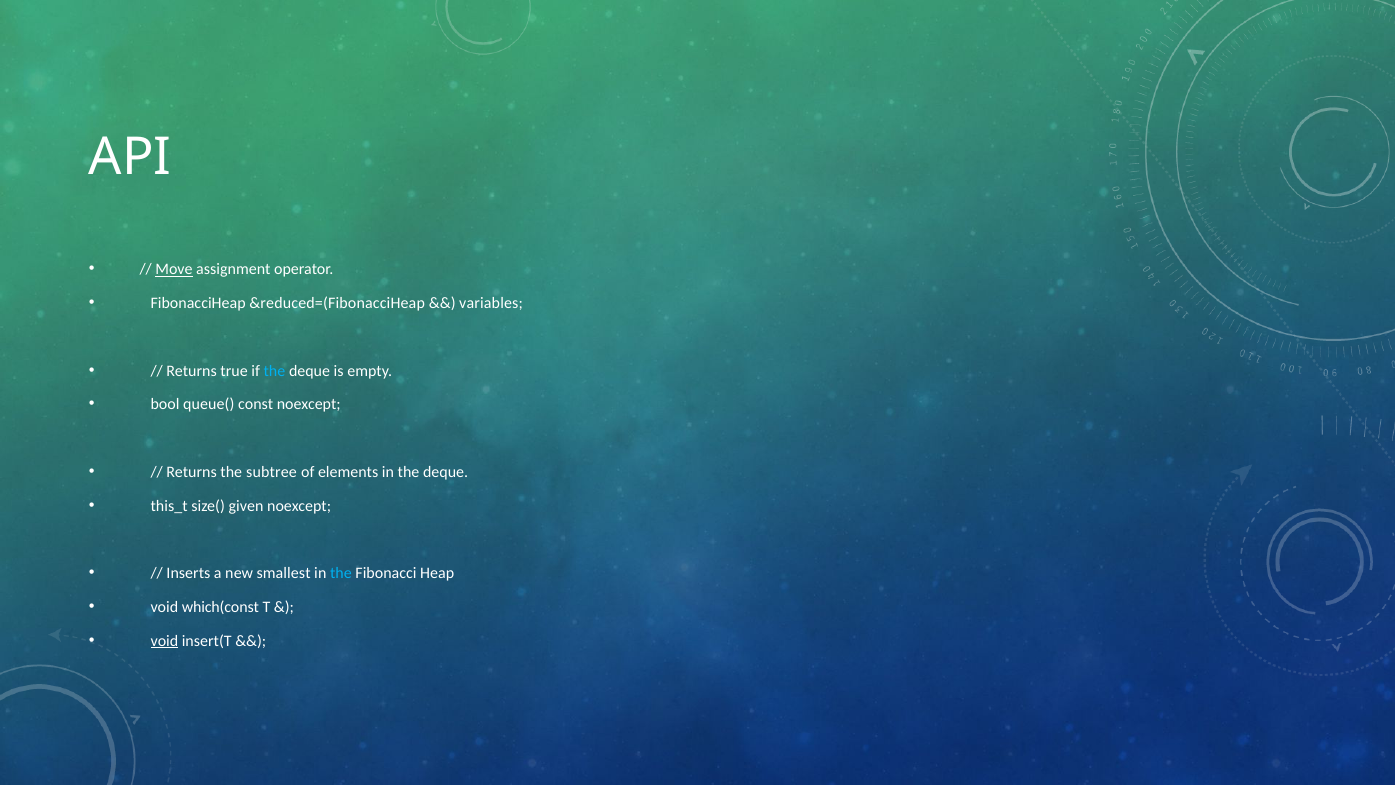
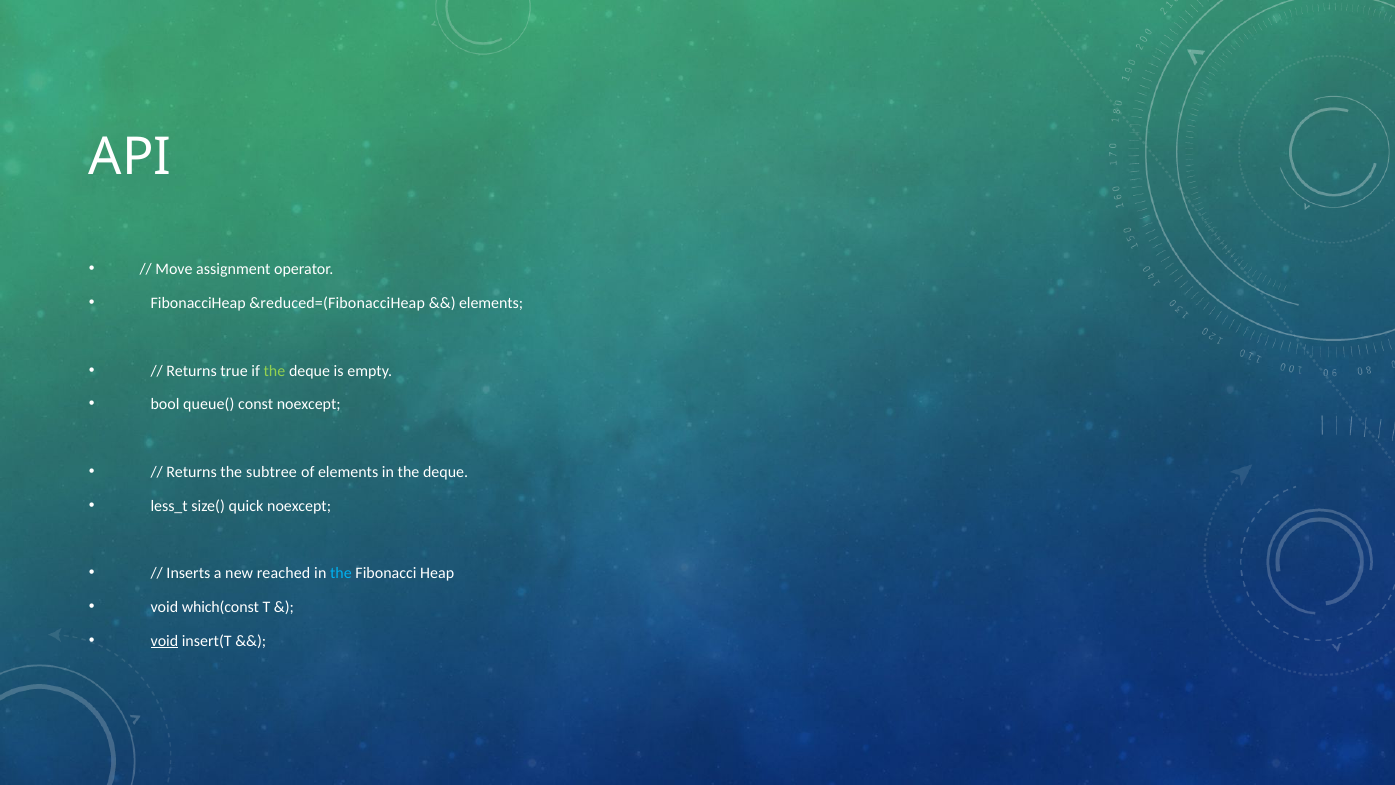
Move underline: present -> none
variables at (491, 303): variables -> elements
the at (274, 371) colour: light blue -> light green
this_t: this_t -> less_t
given: given -> quick
smallest: smallest -> reached
